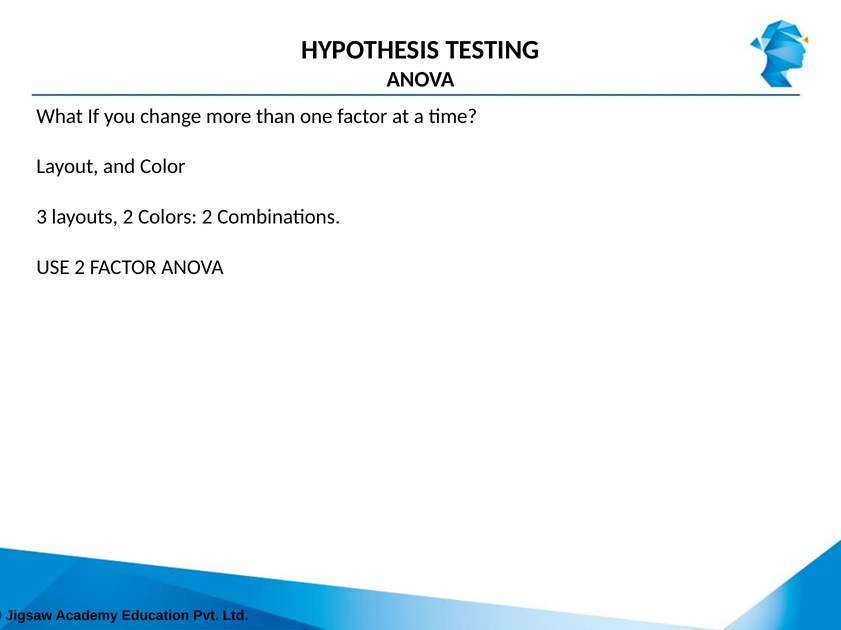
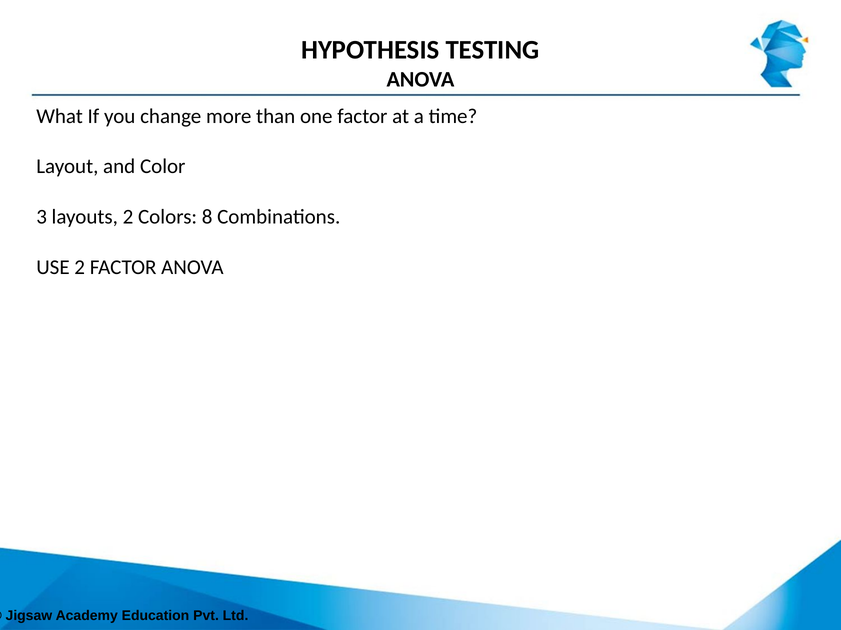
Colors 2: 2 -> 8
